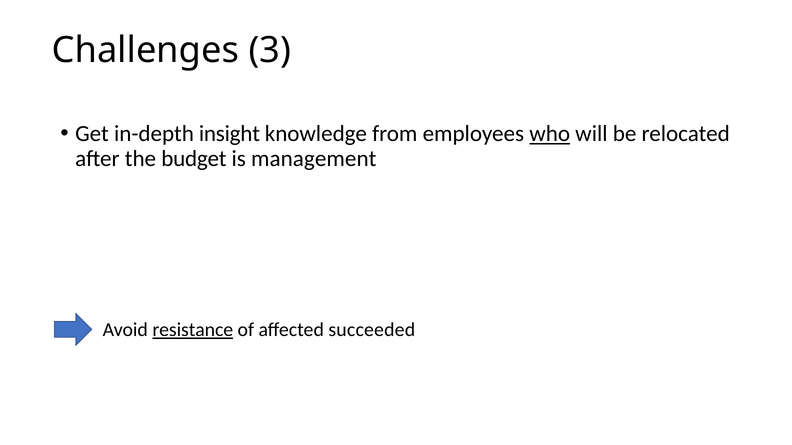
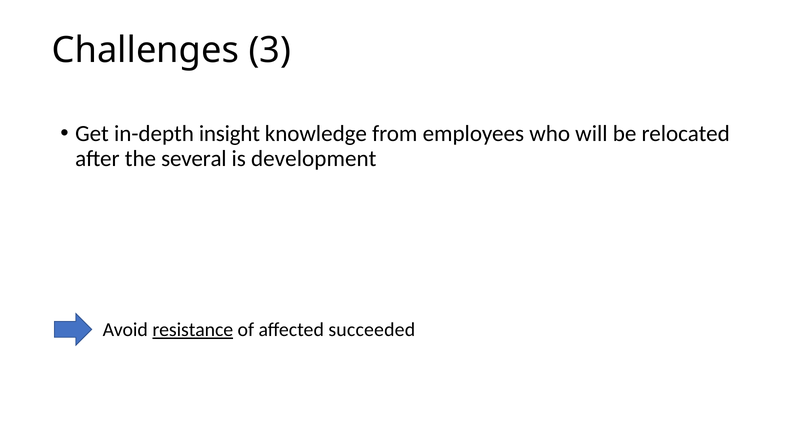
who underline: present -> none
budget: budget -> several
management: management -> development
